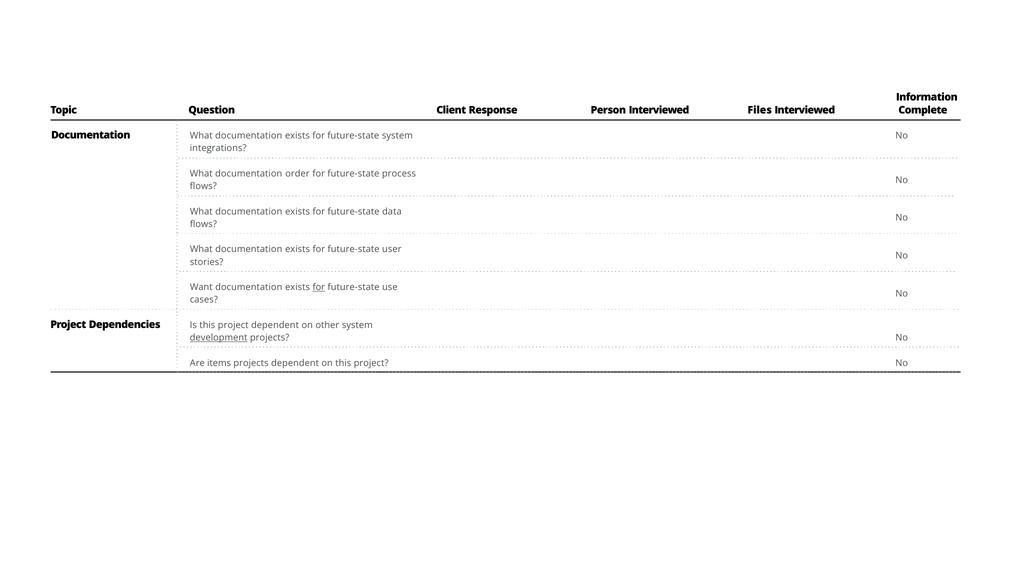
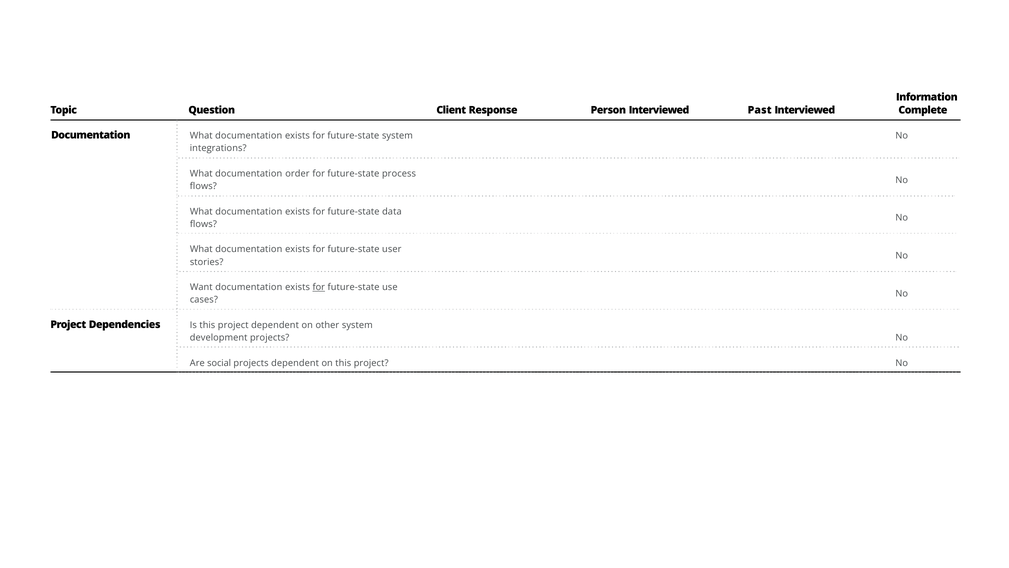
Files: Files -> Past
development underline: present -> none
items: items -> social
